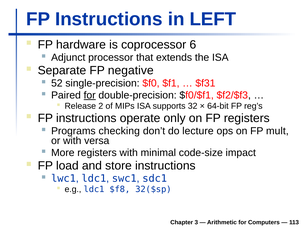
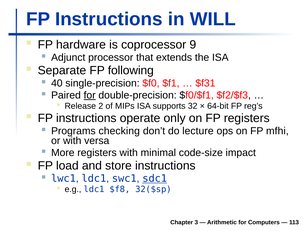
LEFT: LEFT -> WILL
6: 6 -> 9
negative: negative -> following
52: 52 -> 40
mult: mult -> mfhi
sdc1 underline: none -> present
